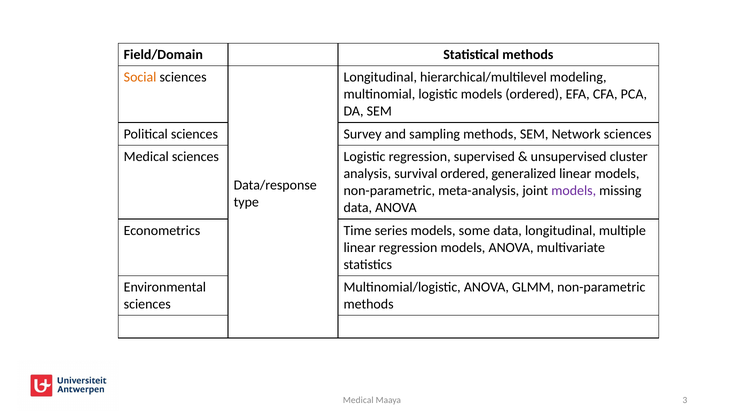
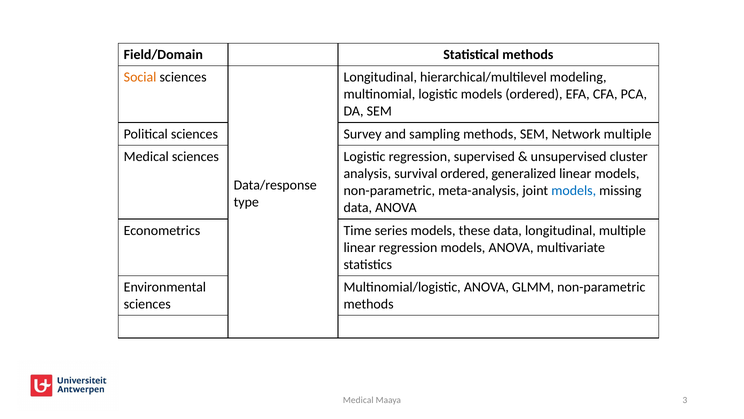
Network sciences: sciences -> multiple
models at (574, 191) colour: purple -> blue
some: some -> these
